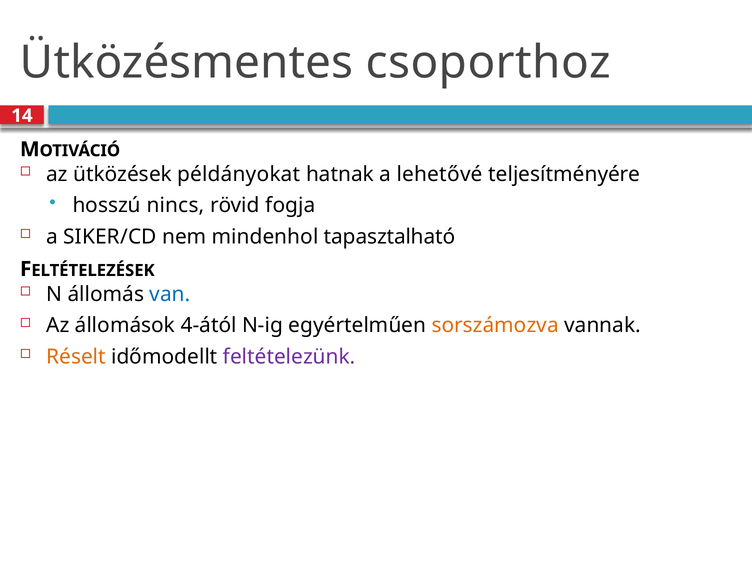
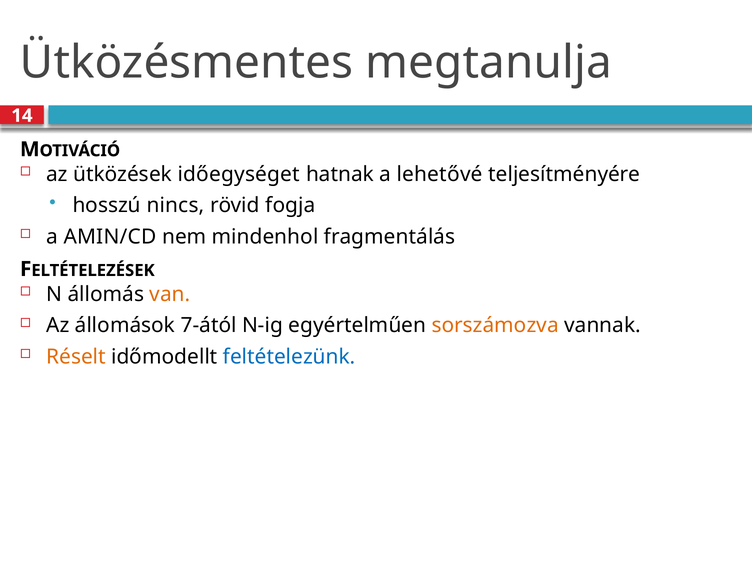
csoporthoz: csoporthoz -> megtanulja
példányokat: példányokat -> időegységet
SIKER/CD: SIKER/CD -> AMIN/CD
tapasztalható: tapasztalható -> fragmentálás
van colour: blue -> orange
4-ától: 4-ától -> 7-ától
feltételezünk colour: purple -> blue
